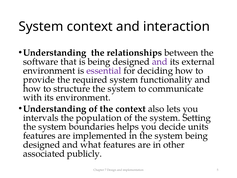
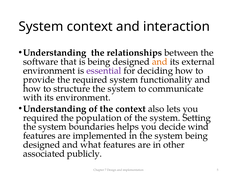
and at (160, 62) colour: purple -> orange
intervals at (41, 118): intervals -> required
units: units -> wind
